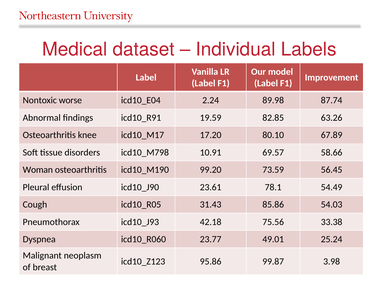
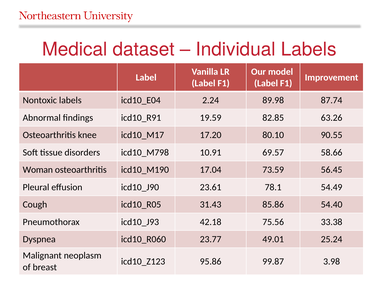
Nontoxic worse: worse -> labels
67.89: 67.89 -> 90.55
99.20: 99.20 -> 17.04
54.03: 54.03 -> 54.40
